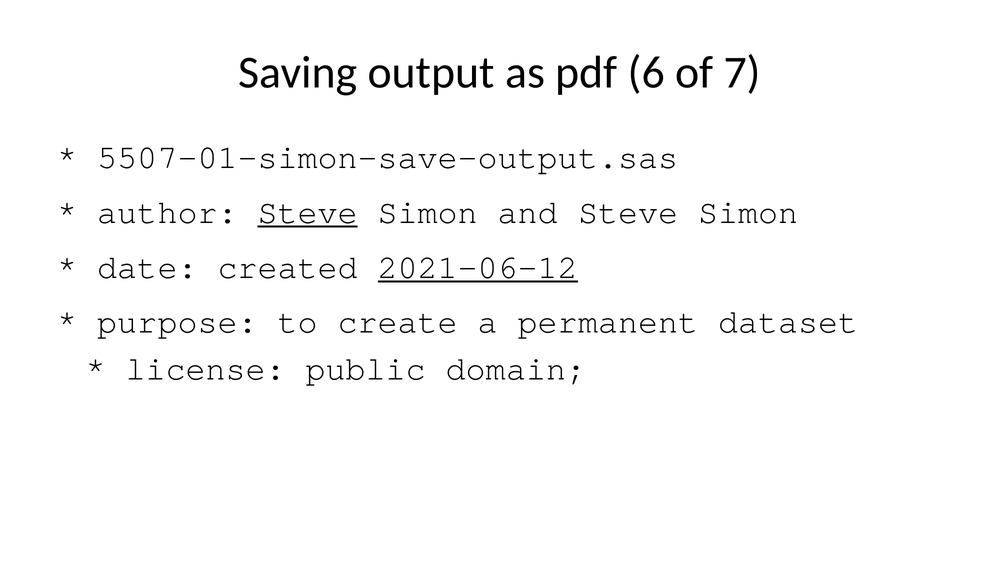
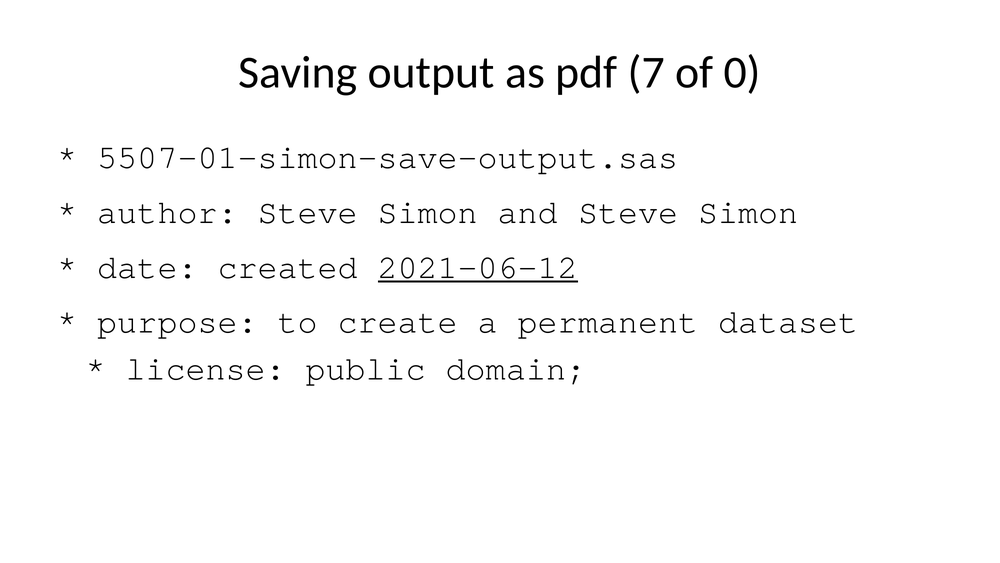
6: 6 -> 7
7: 7 -> 0
Steve at (308, 212) underline: present -> none
